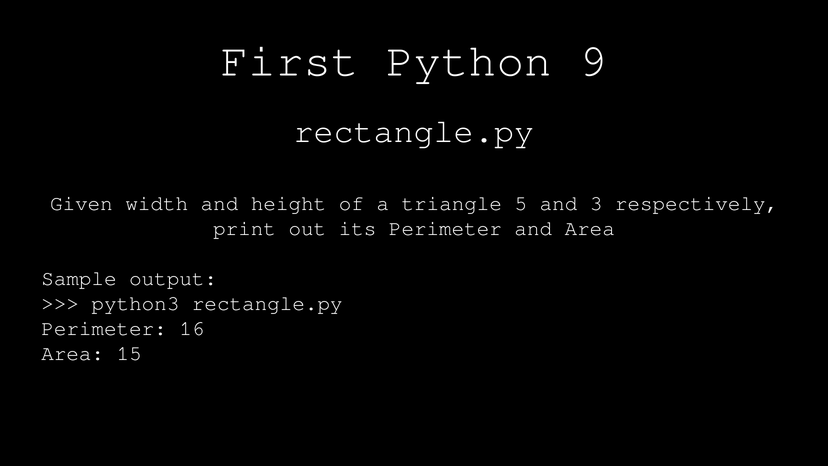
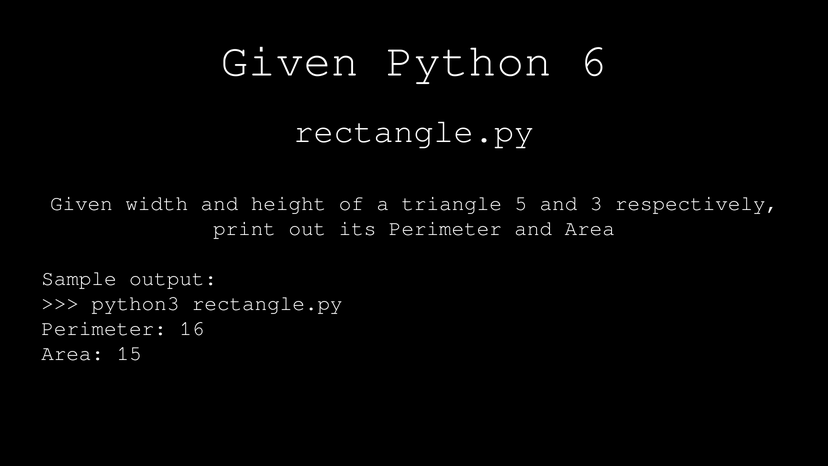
First at (290, 61): First -> Given
9: 9 -> 6
